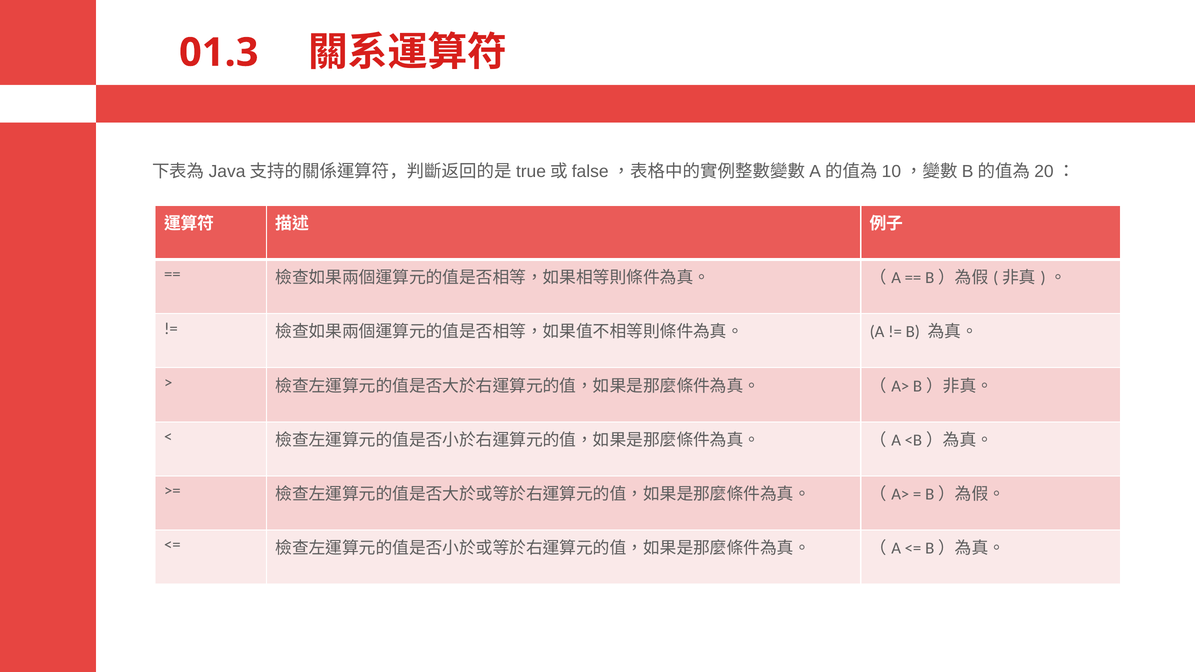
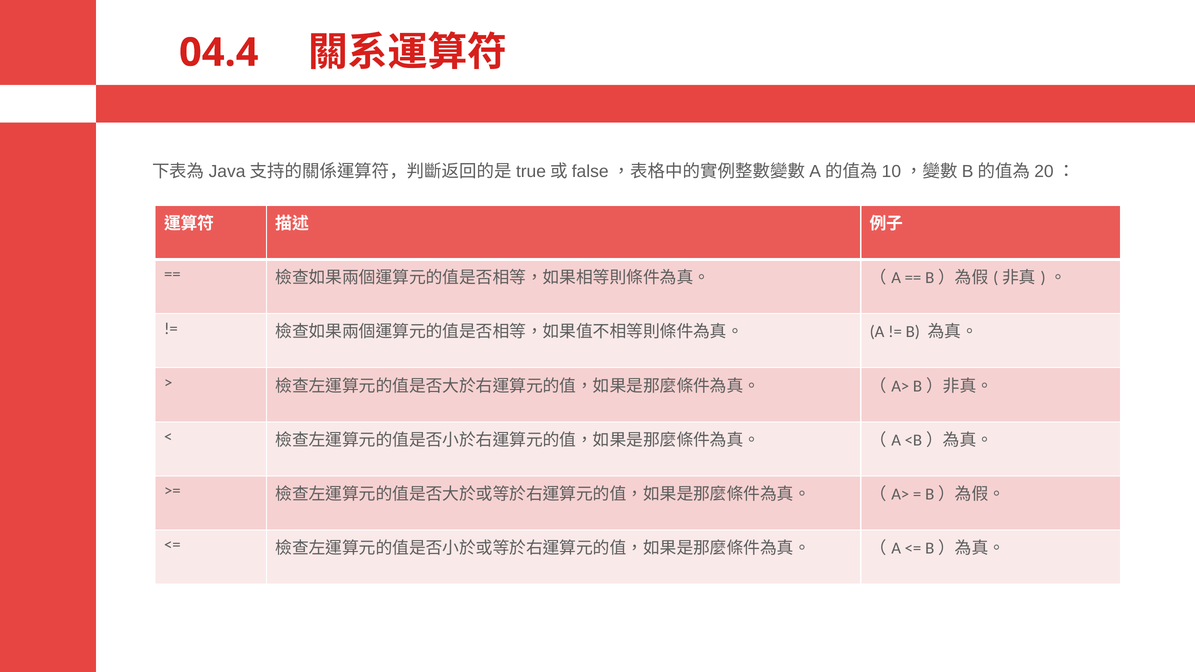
01.3: 01.3 -> 04.4
